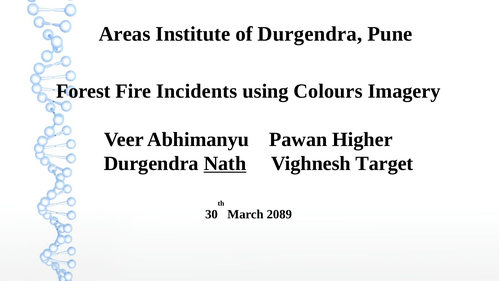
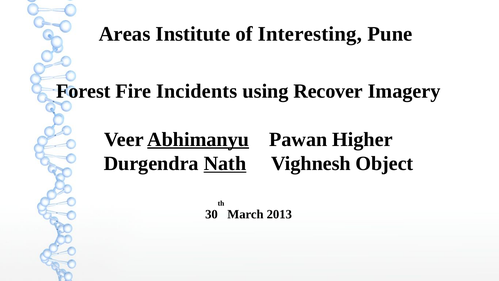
of Durgendra: Durgendra -> Interesting
Colours: Colours -> Recover
Abhimanyu underline: none -> present
Target: Target -> Object
2089: 2089 -> 2013
